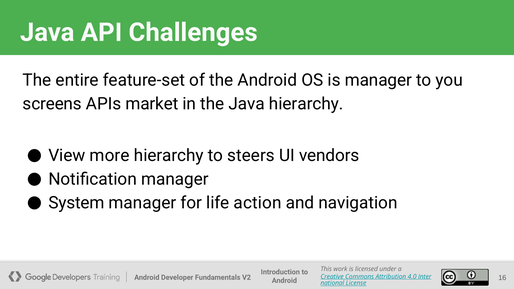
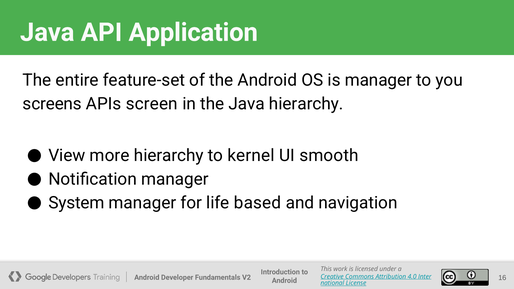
Challenges: Challenges -> Application
market: market -> screen
steers: steers -> kernel
vendors: vendors -> smooth
action: action -> based
